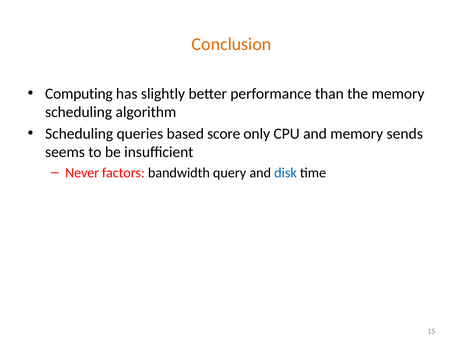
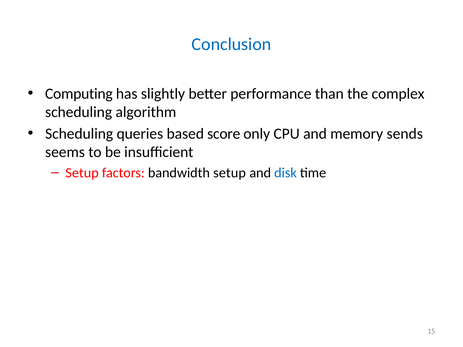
Conclusion colour: orange -> blue
the memory: memory -> complex
Never at (82, 173): Never -> Setup
bandwidth query: query -> setup
